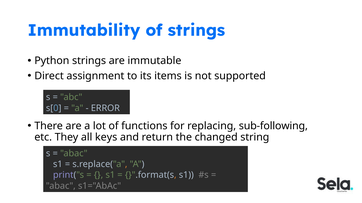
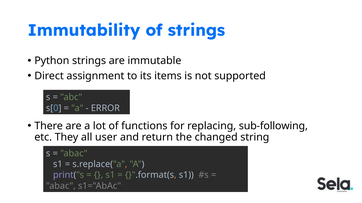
keys: keys -> user
